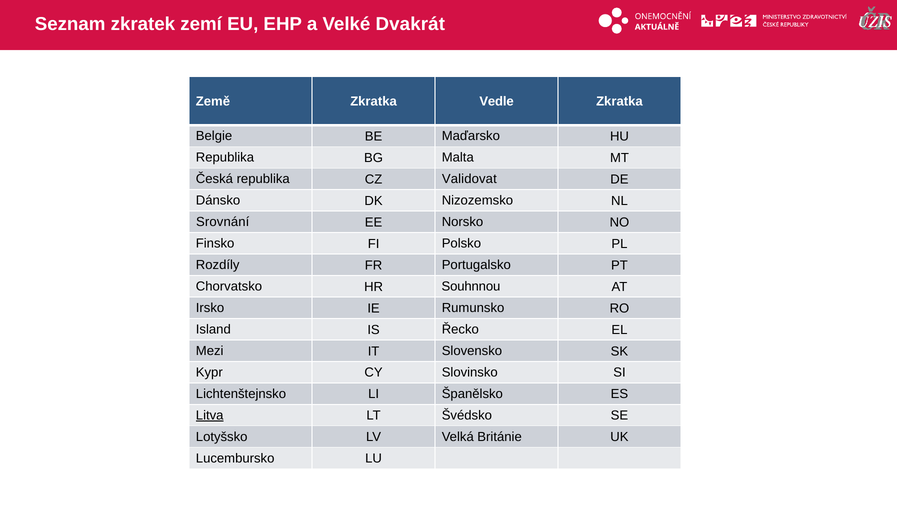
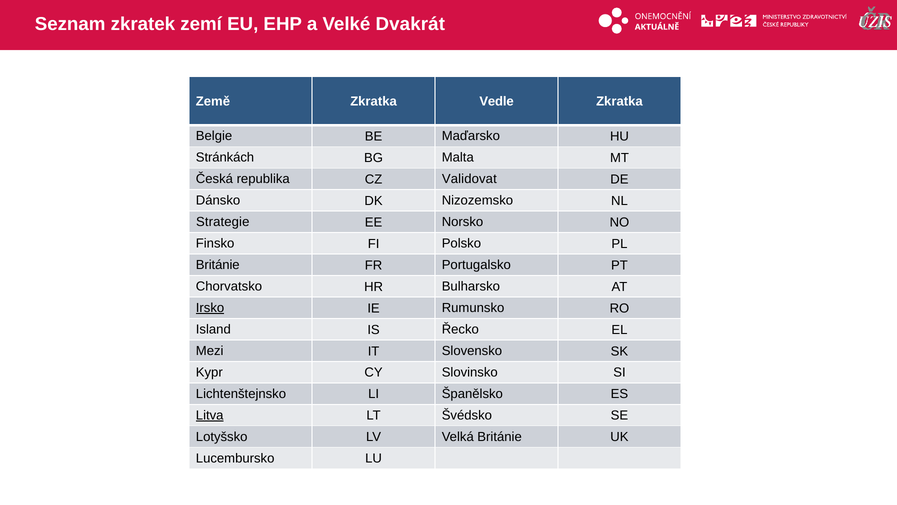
Republika at (225, 158): Republika -> Stránkách
Srovnání: Srovnání -> Strategie
Rozdíly at (218, 265): Rozdíly -> Británie
Souhnnou: Souhnnou -> Bulharsko
Irsko underline: none -> present
